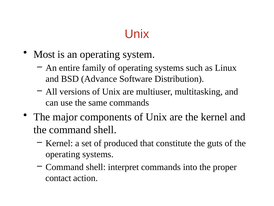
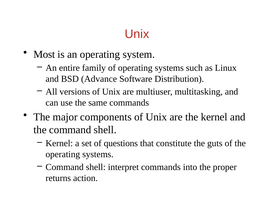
produced: produced -> questions
contact: contact -> returns
